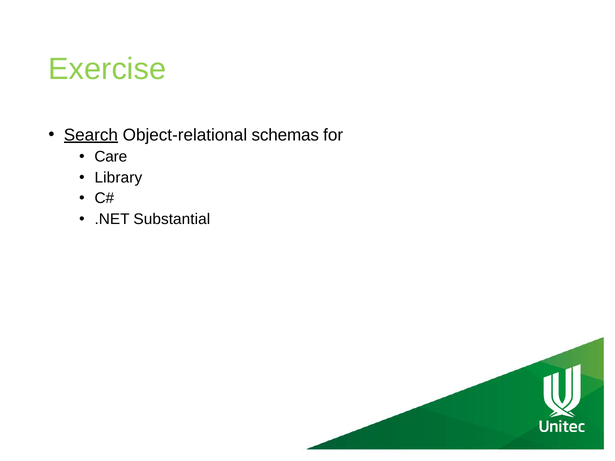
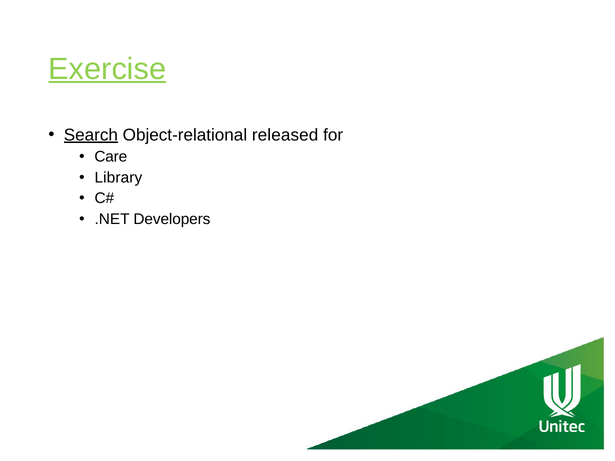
Exercise underline: none -> present
schemas: schemas -> released
Substantial: Substantial -> Developers
